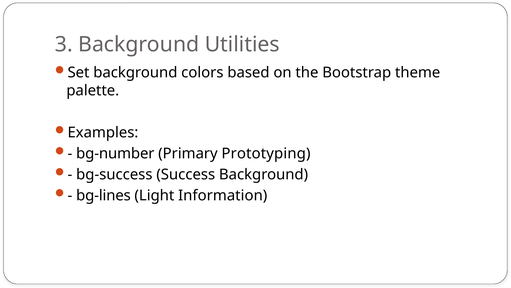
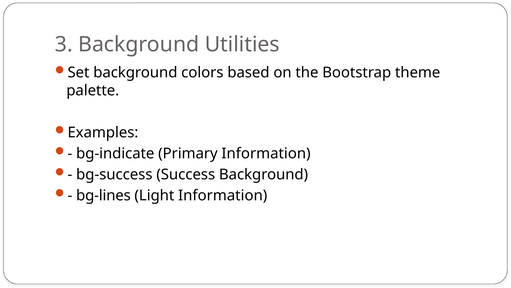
bg-number: bg-number -> bg-indicate
Primary Prototyping: Prototyping -> Information
